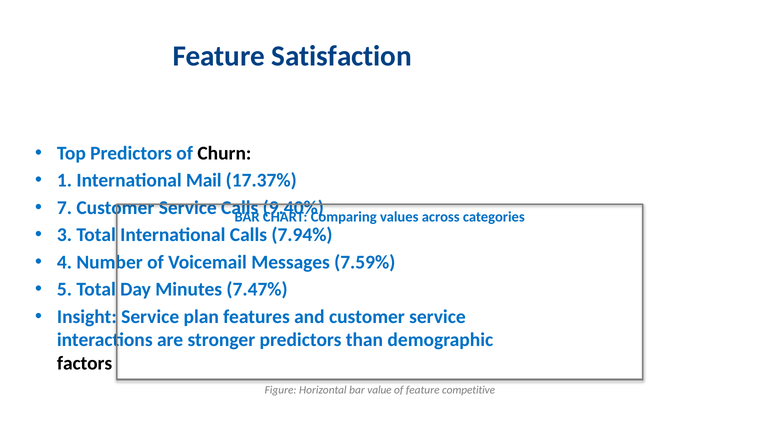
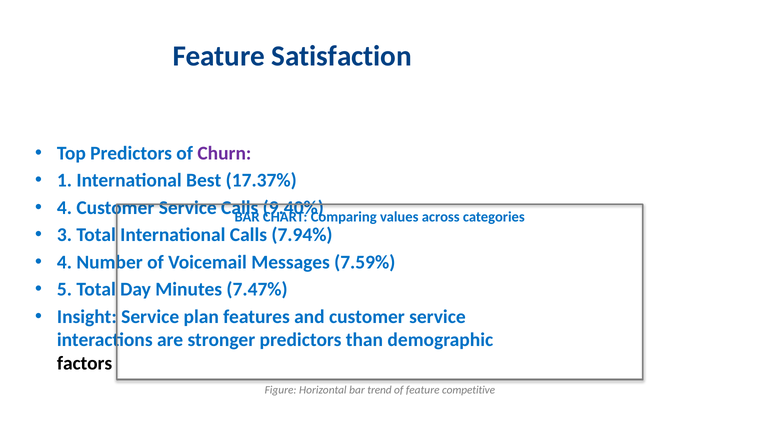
Churn colour: black -> purple
Mail: Mail -> Best
7 at (65, 208): 7 -> 4
value: value -> trend
